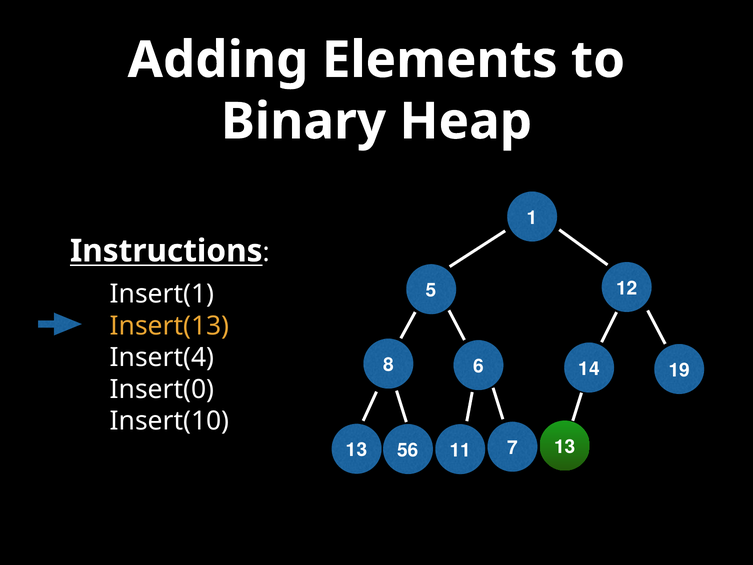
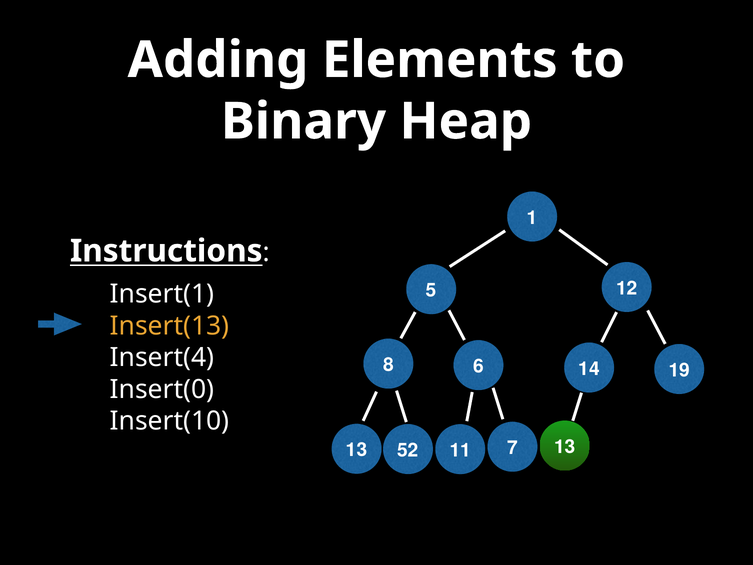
56: 56 -> 52
